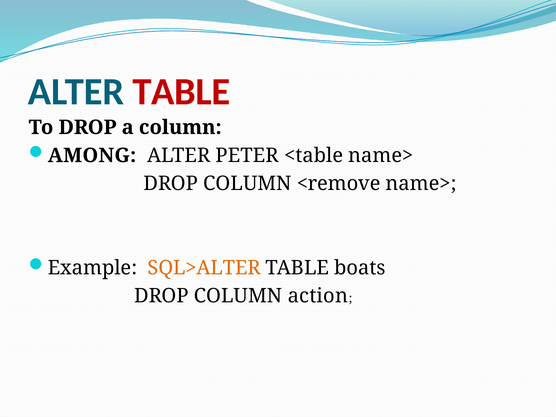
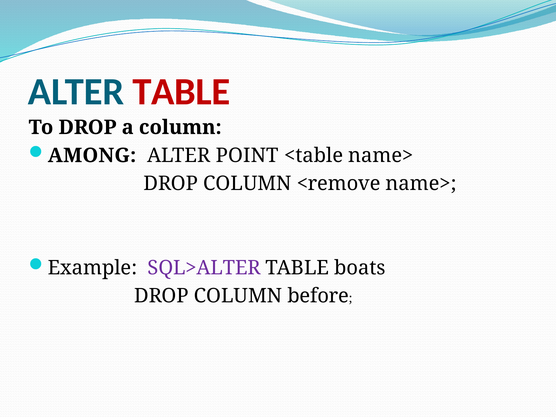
PETER: PETER -> POINT
SQL>ALTER colour: orange -> purple
action: action -> before
